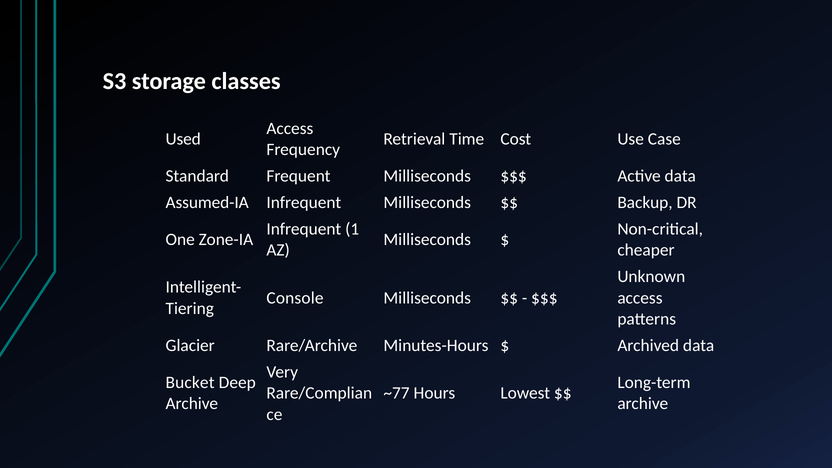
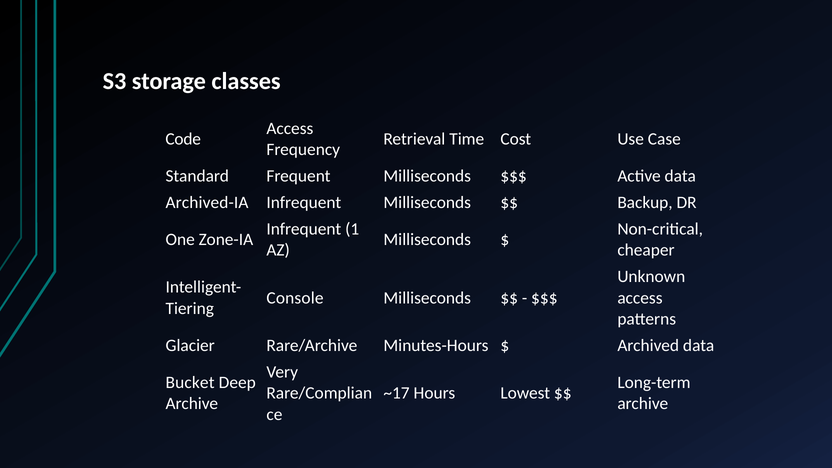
Used: Used -> Code
Assumed-IA: Assumed-IA -> Archived-IA
~77: ~77 -> ~17
